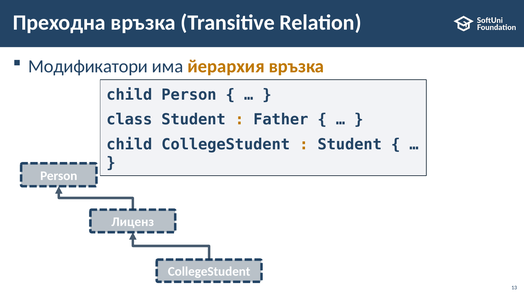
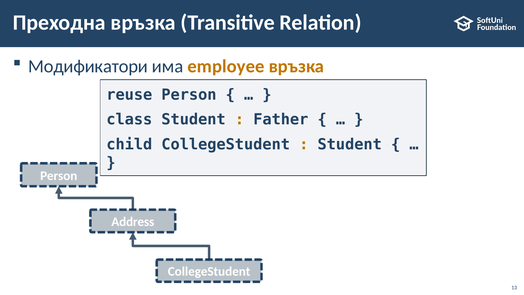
йерархия: йерархия -> employee
child at (129, 95): child -> reuse
Лиценз: Лиценз -> Address
